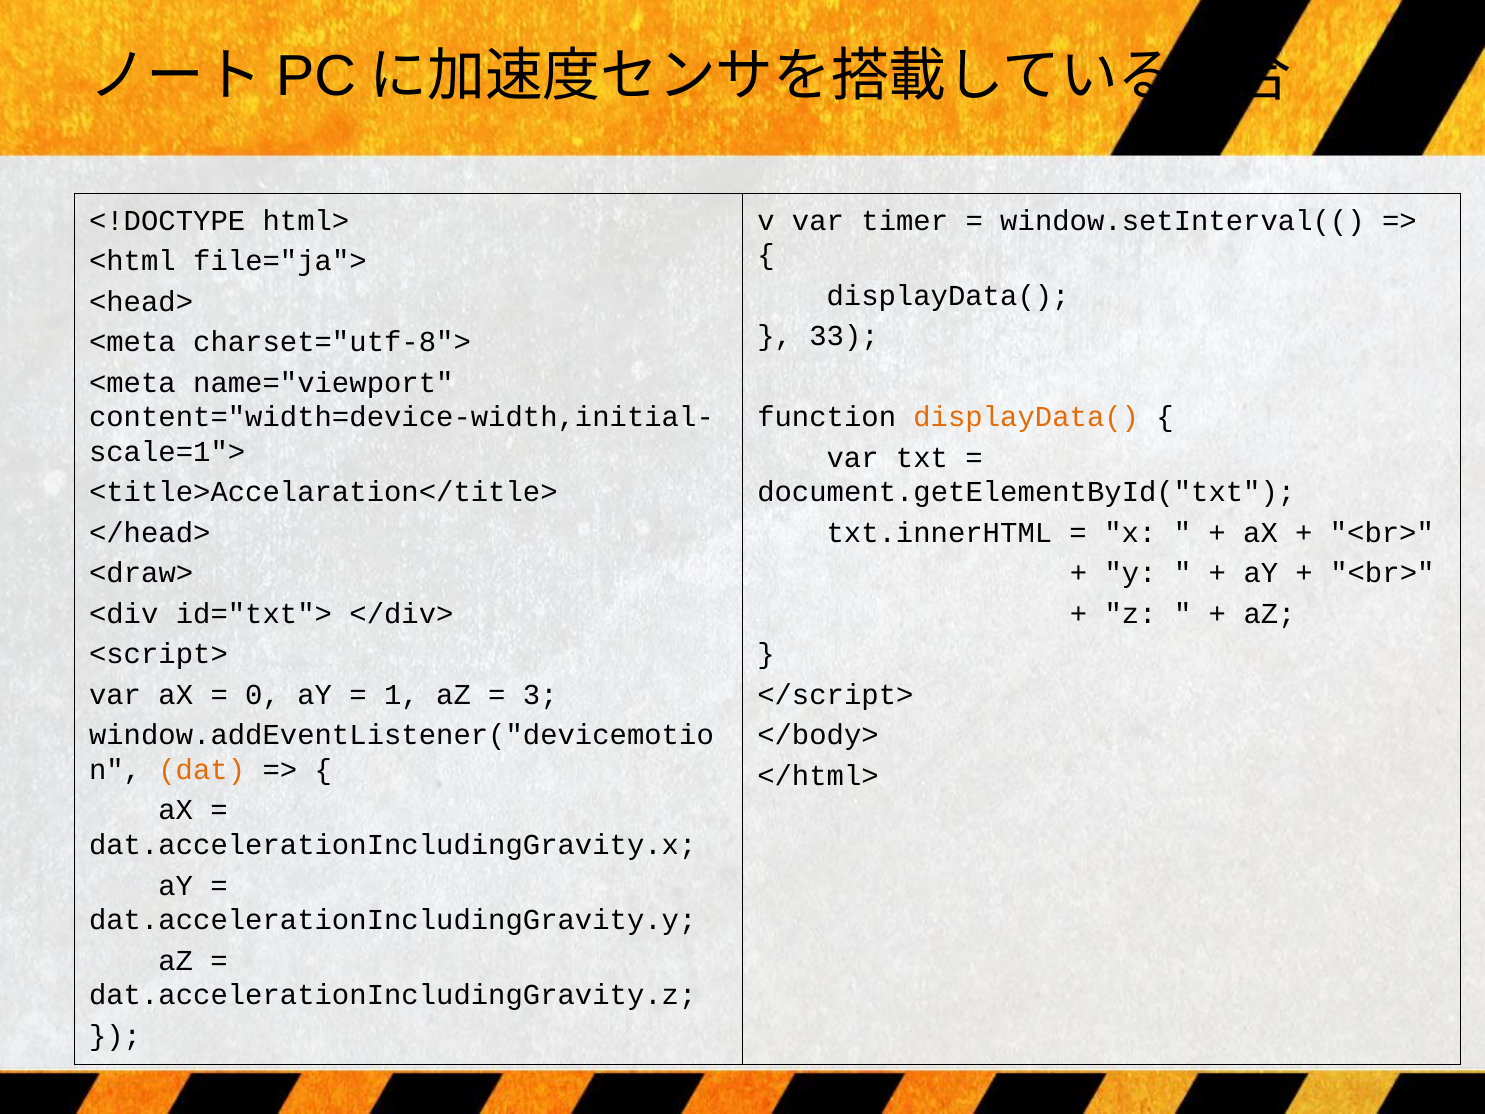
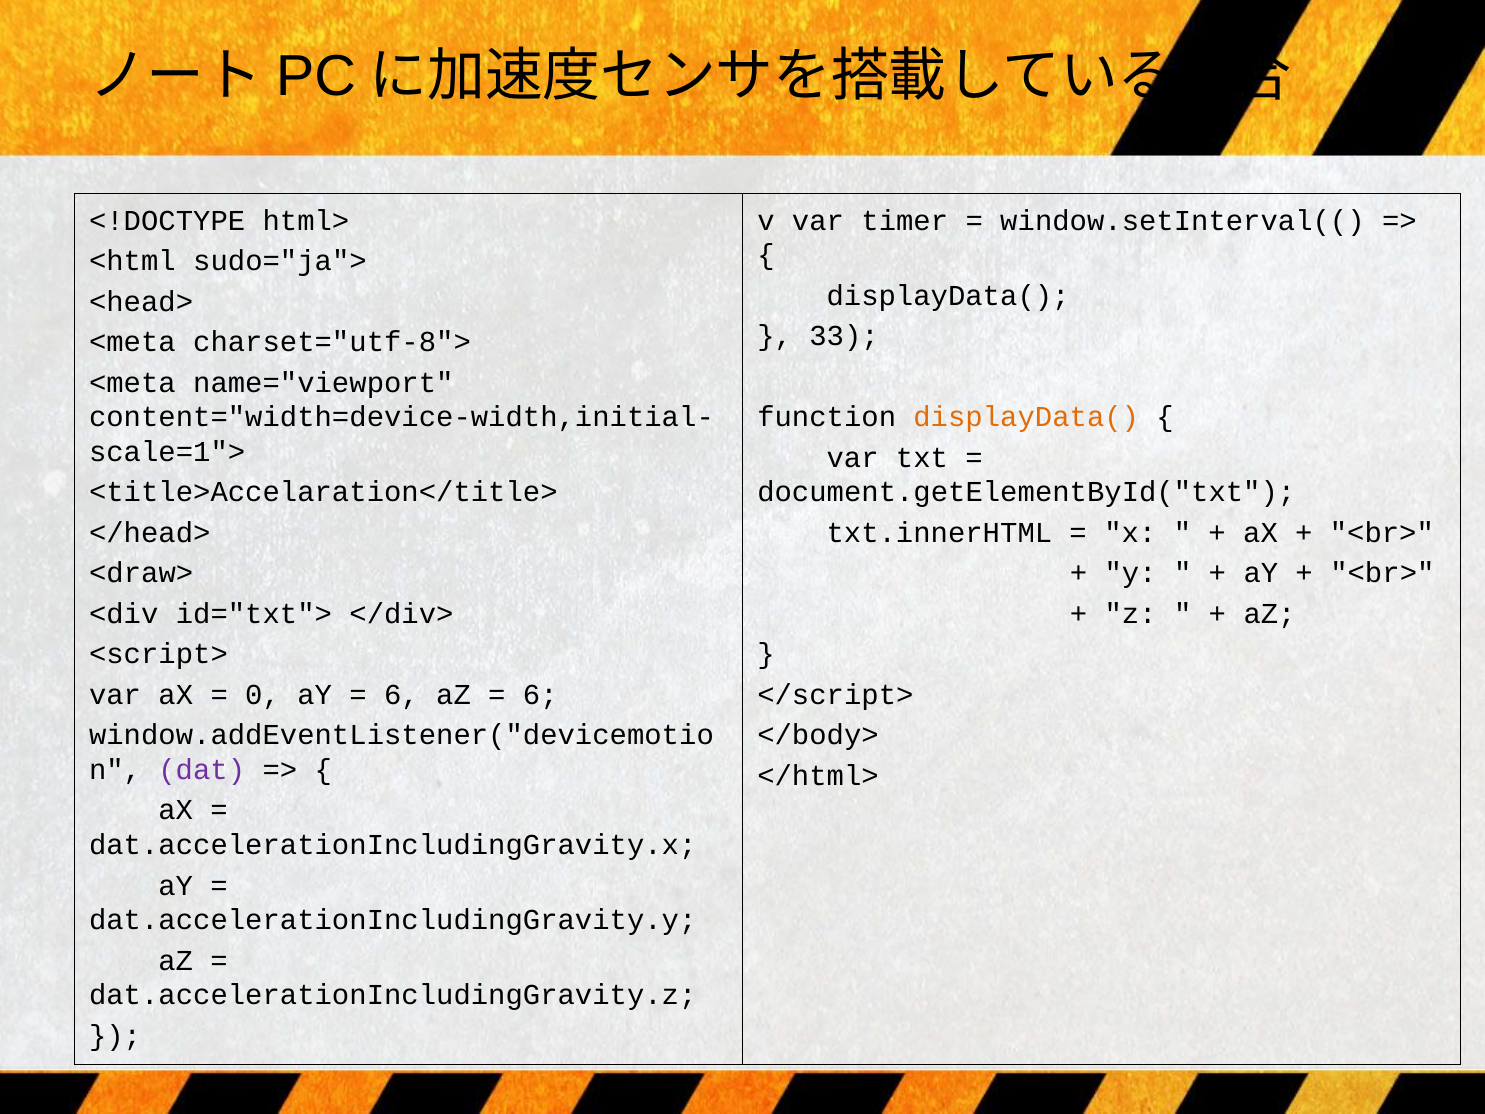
file="ja">: file="ja"> -> sudo="ja">
1 at (401, 695): 1 -> 6
3 at (540, 695): 3 -> 6
dat colour: orange -> purple
